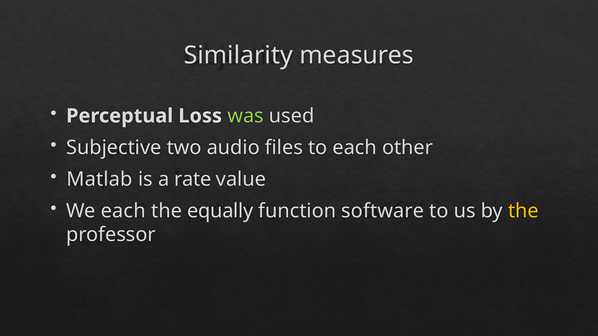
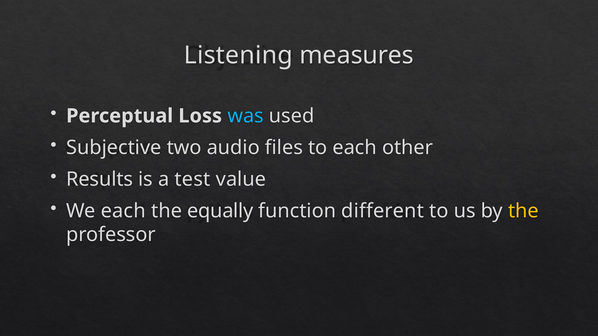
Similarity: Similarity -> Listening
was colour: light green -> light blue
Matlab: Matlab -> Results
rate: rate -> test
software: software -> different
